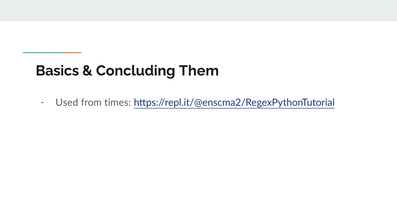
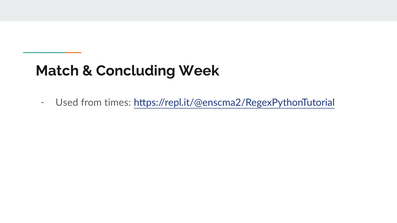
Basics: Basics -> Match
Them: Them -> Week
